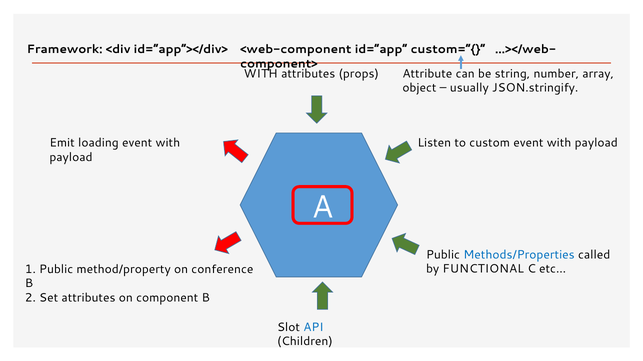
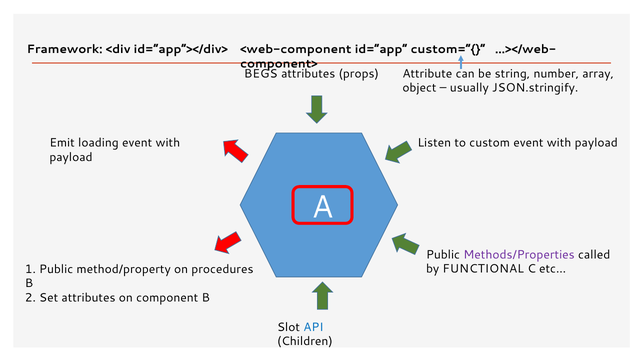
WITH at (261, 74): WITH -> BEGS
Methods/Properties colour: blue -> purple
conference: conference -> procedures
